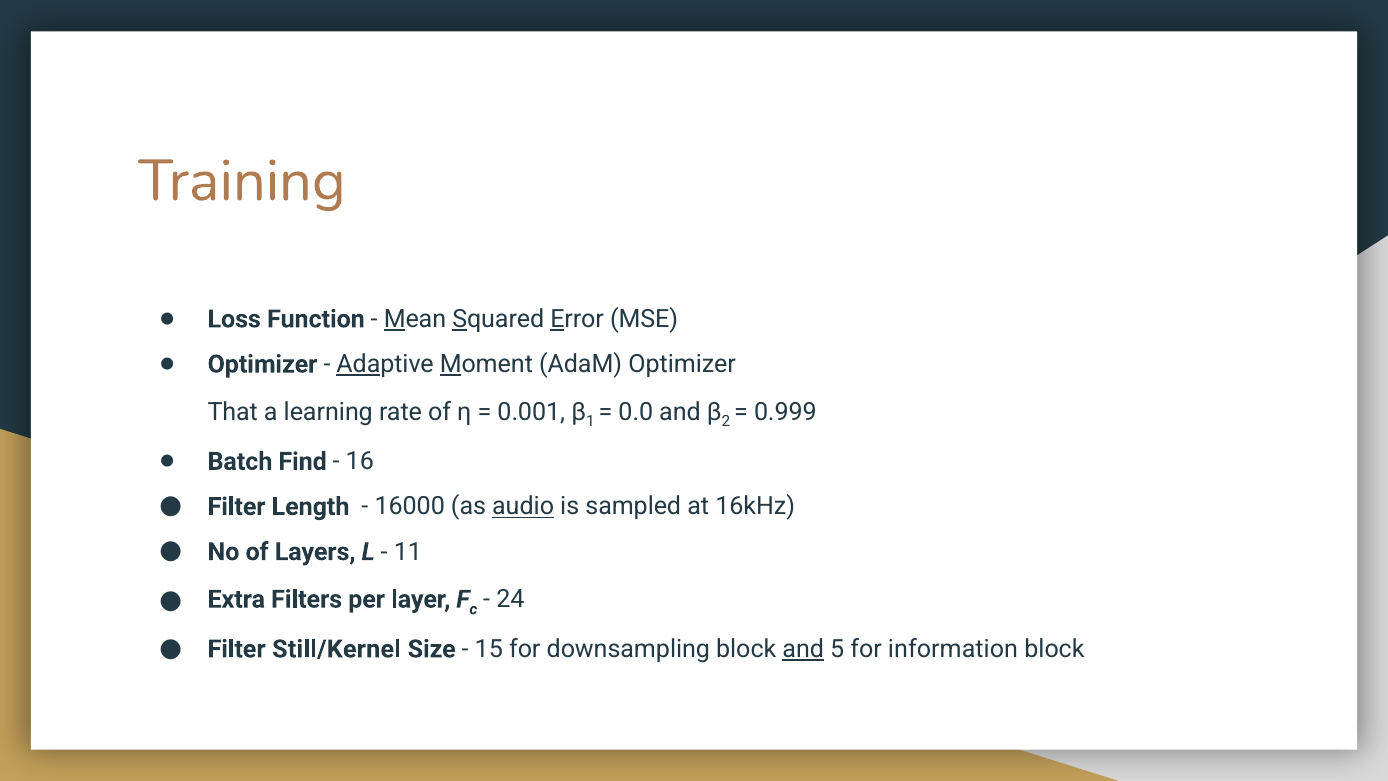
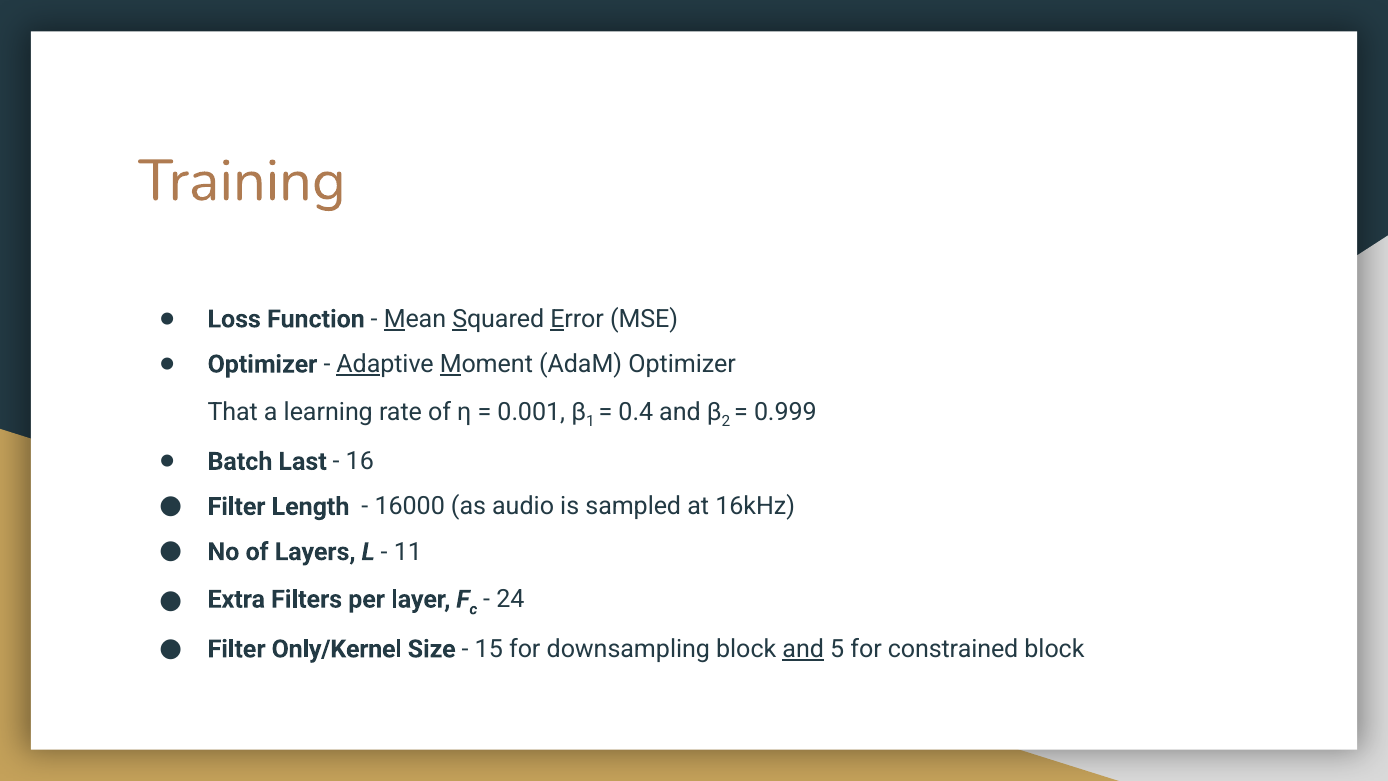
0.0: 0.0 -> 0.4
Find: Find -> Last
audio underline: present -> none
Still/Kernel: Still/Kernel -> Only/Kernel
information: information -> constrained
